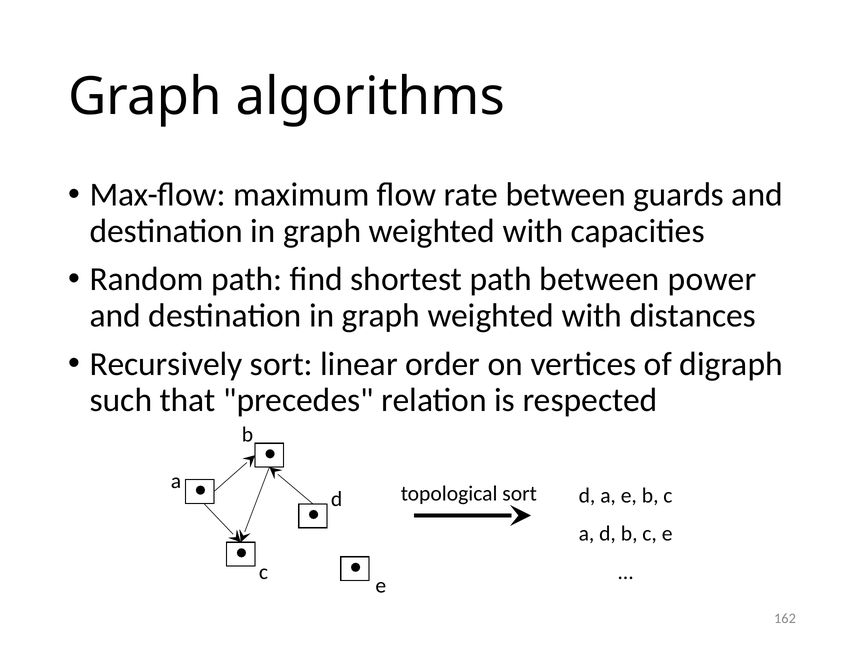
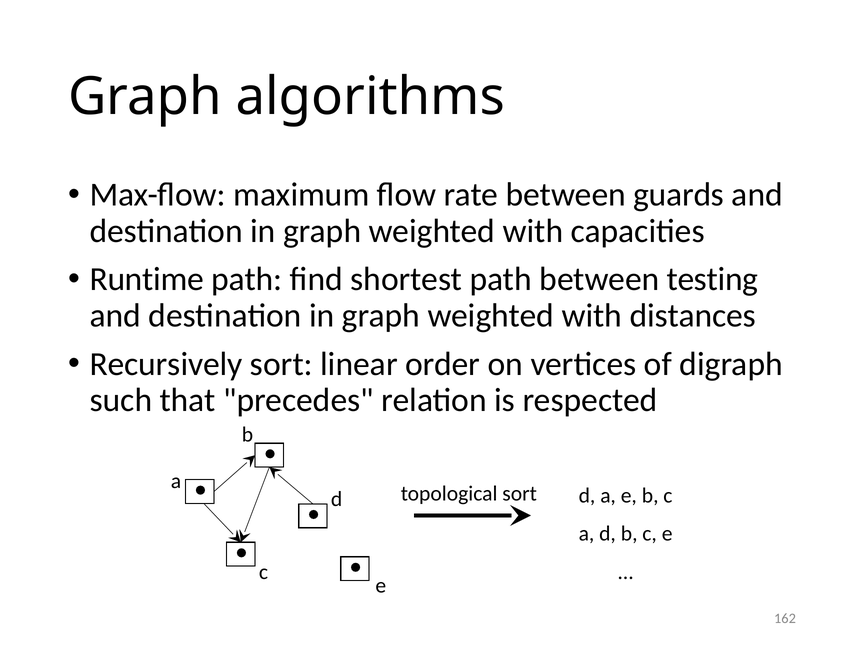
Random: Random -> Runtime
power: power -> testing
